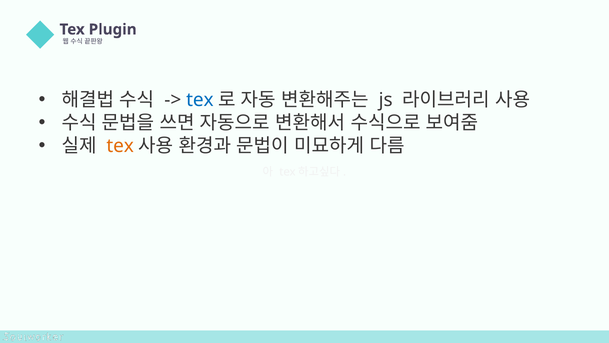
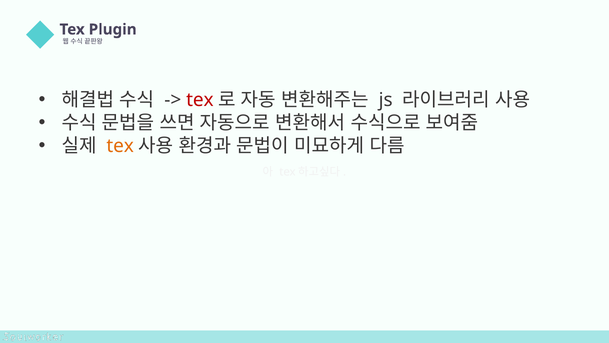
tex at (200, 100) colour: blue -> red
